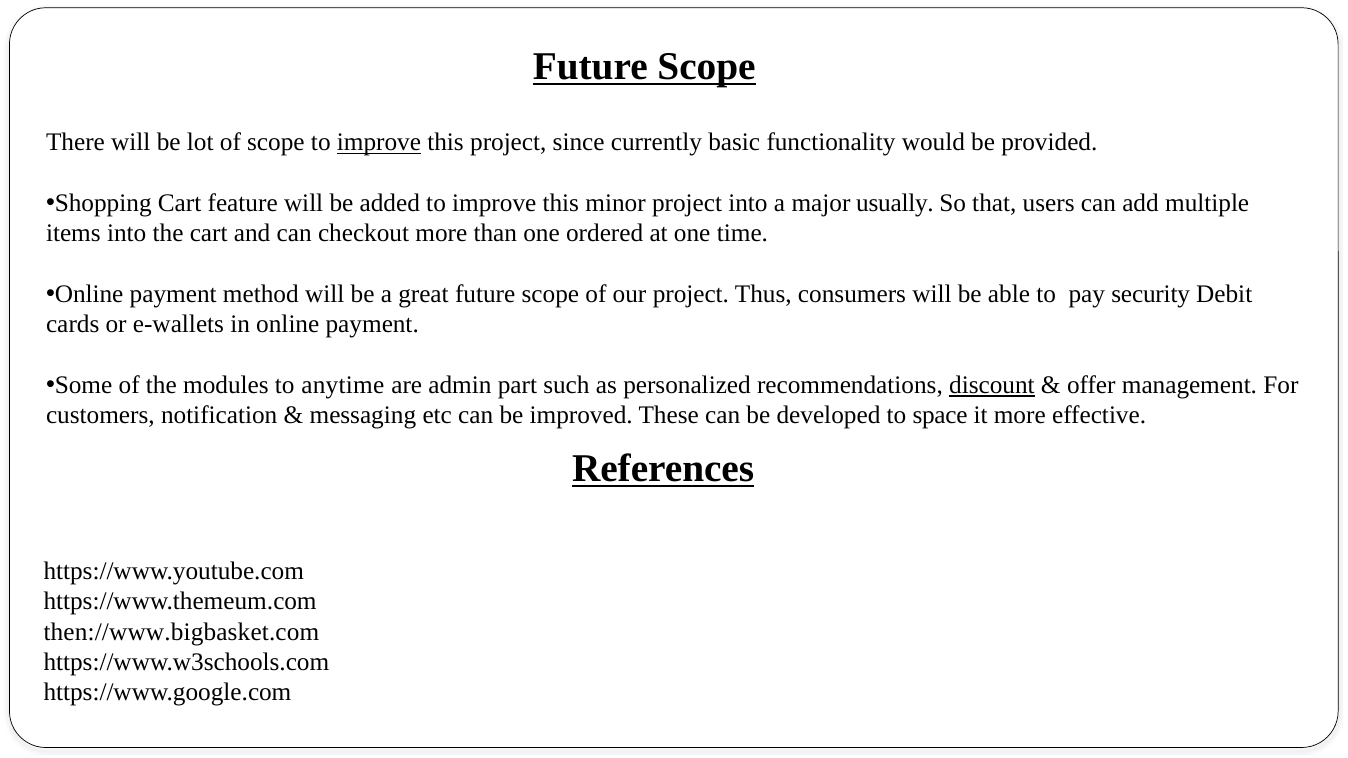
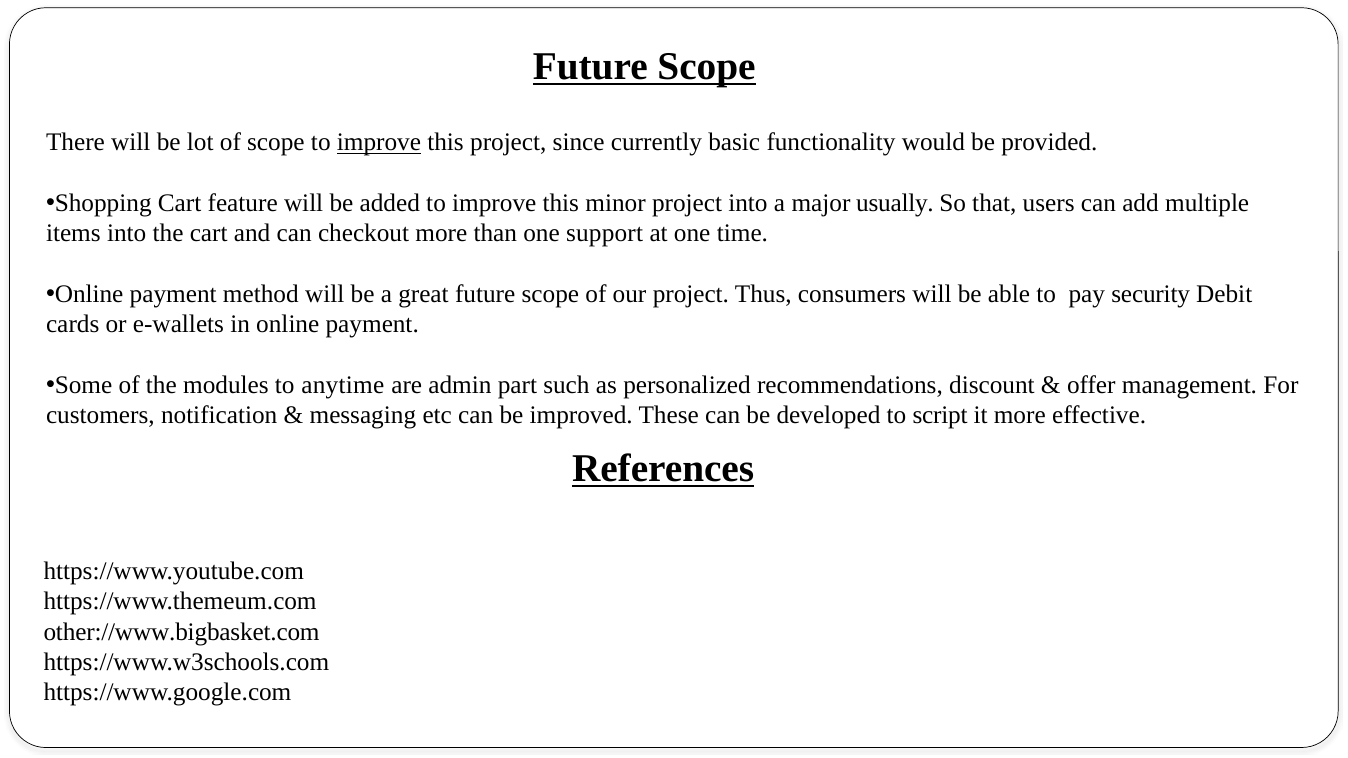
ordered: ordered -> support
discount underline: present -> none
space: space -> script
then://www.bigbasket.com: then://www.bigbasket.com -> other://www.bigbasket.com
